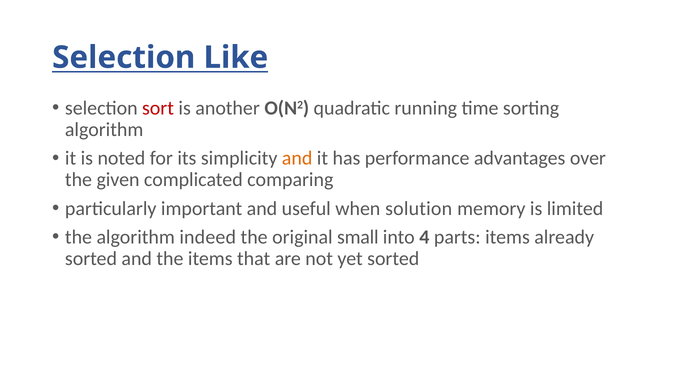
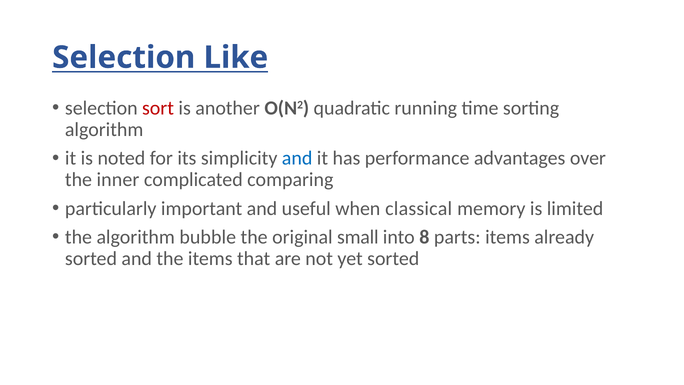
and at (297, 158) colour: orange -> blue
given: given -> inner
solution: solution -> classical
indeed: indeed -> bubble
4: 4 -> 8
